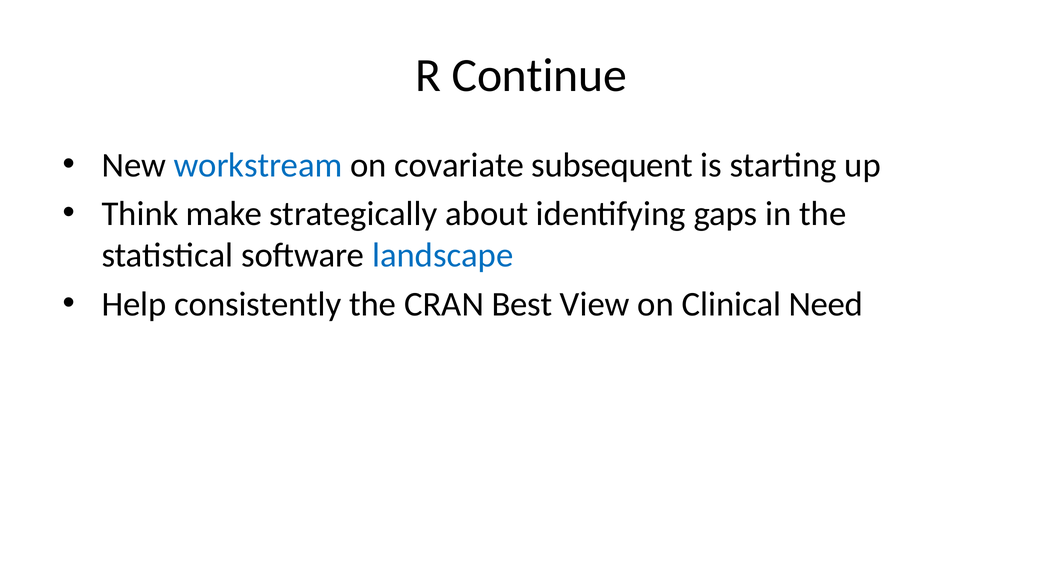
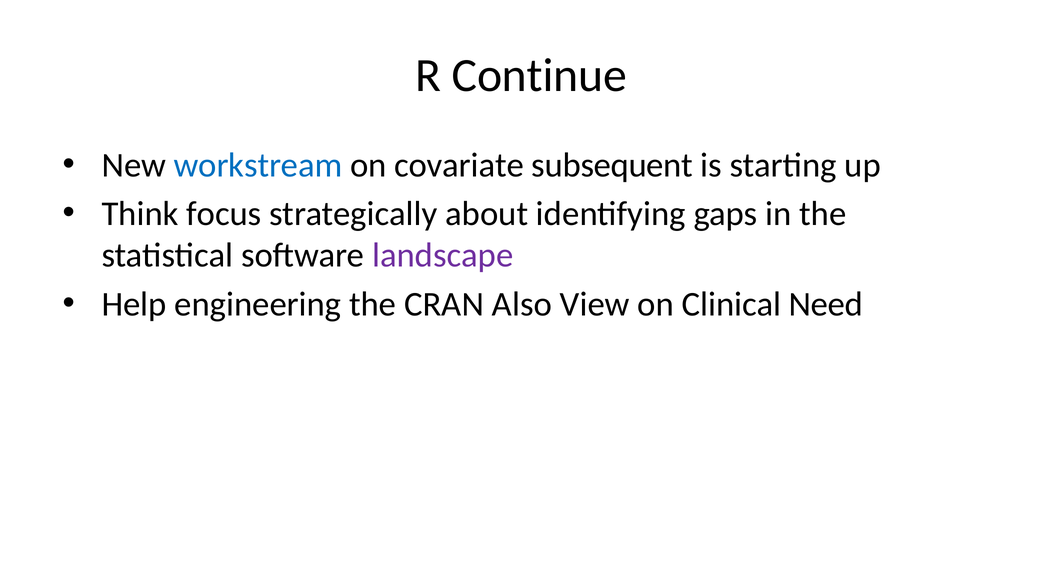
make: make -> focus
landscape colour: blue -> purple
consistently: consistently -> engineering
Best: Best -> Also
